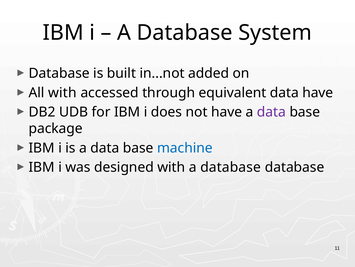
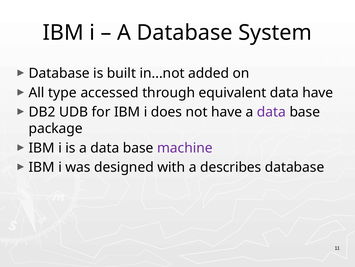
All with: with -> type
machine colour: blue -> purple
with a database: database -> describes
